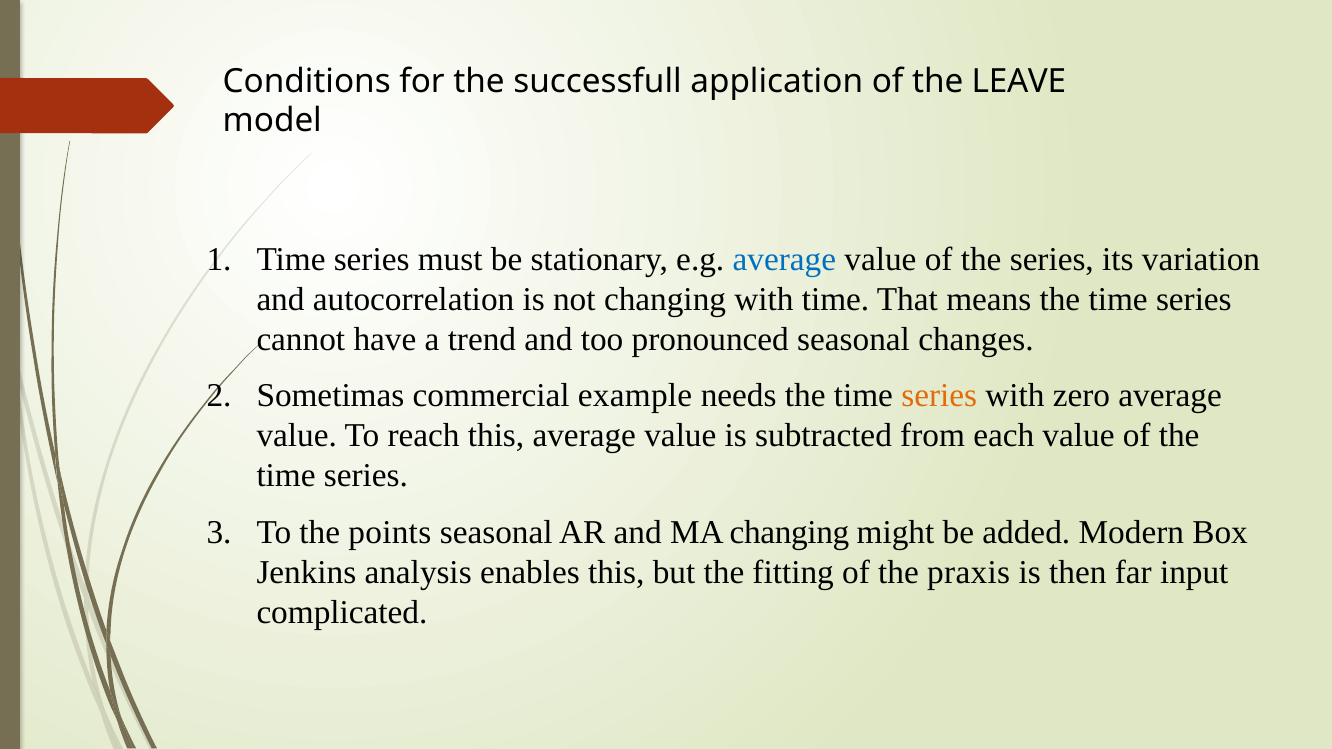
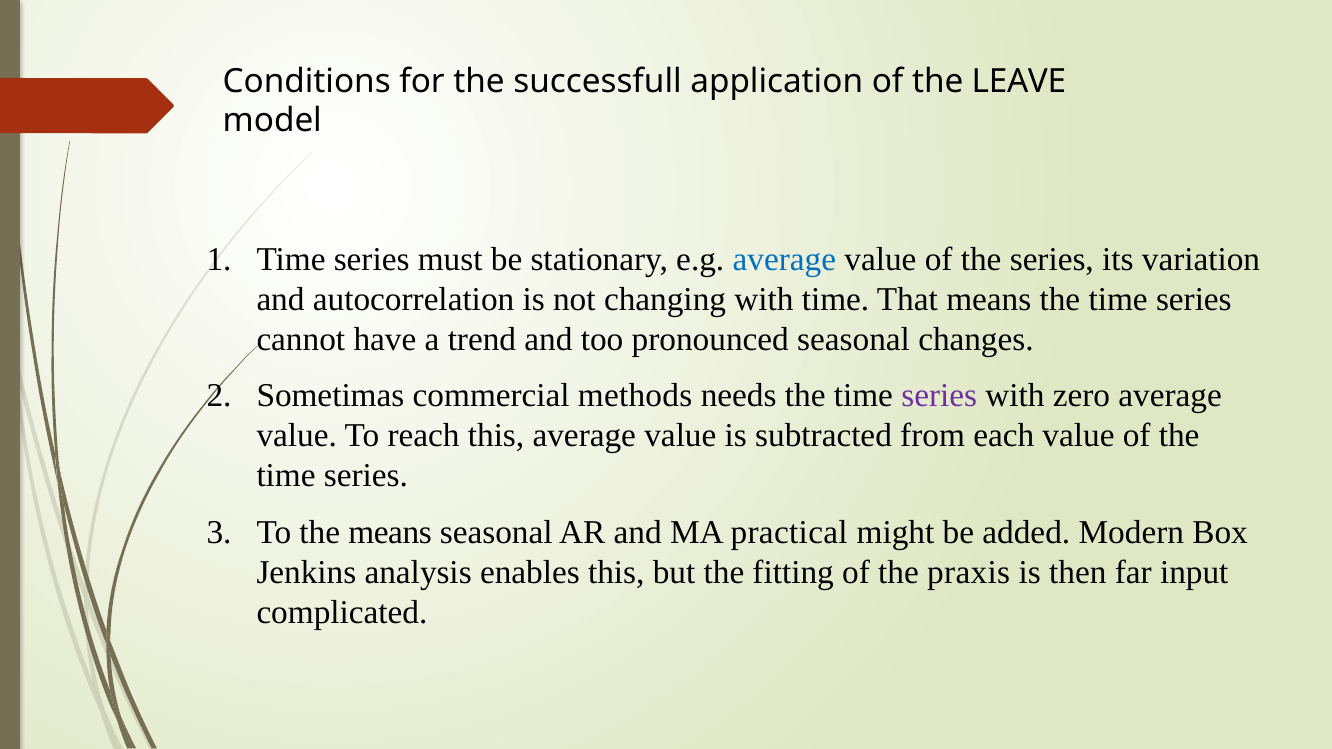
example: example -> methods
series at (939, 396) colour: orange -> purple
the points: points -> means
MA changing: changing -> practical
